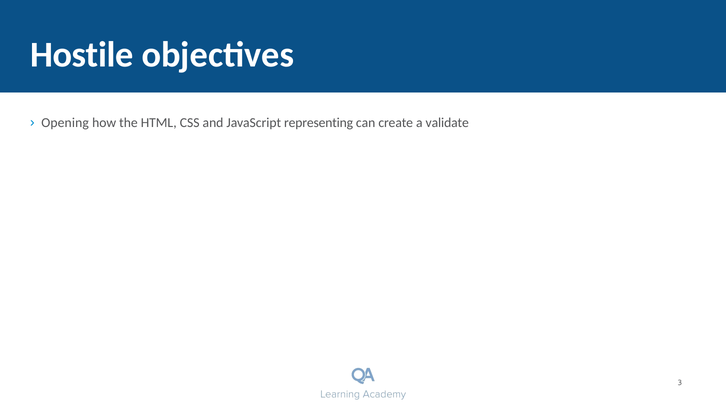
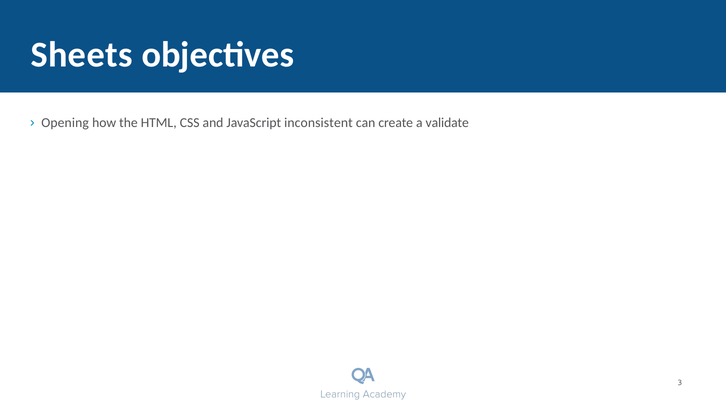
Hostile: Hostile -> Sheets
representing: representing -> inconsistent
